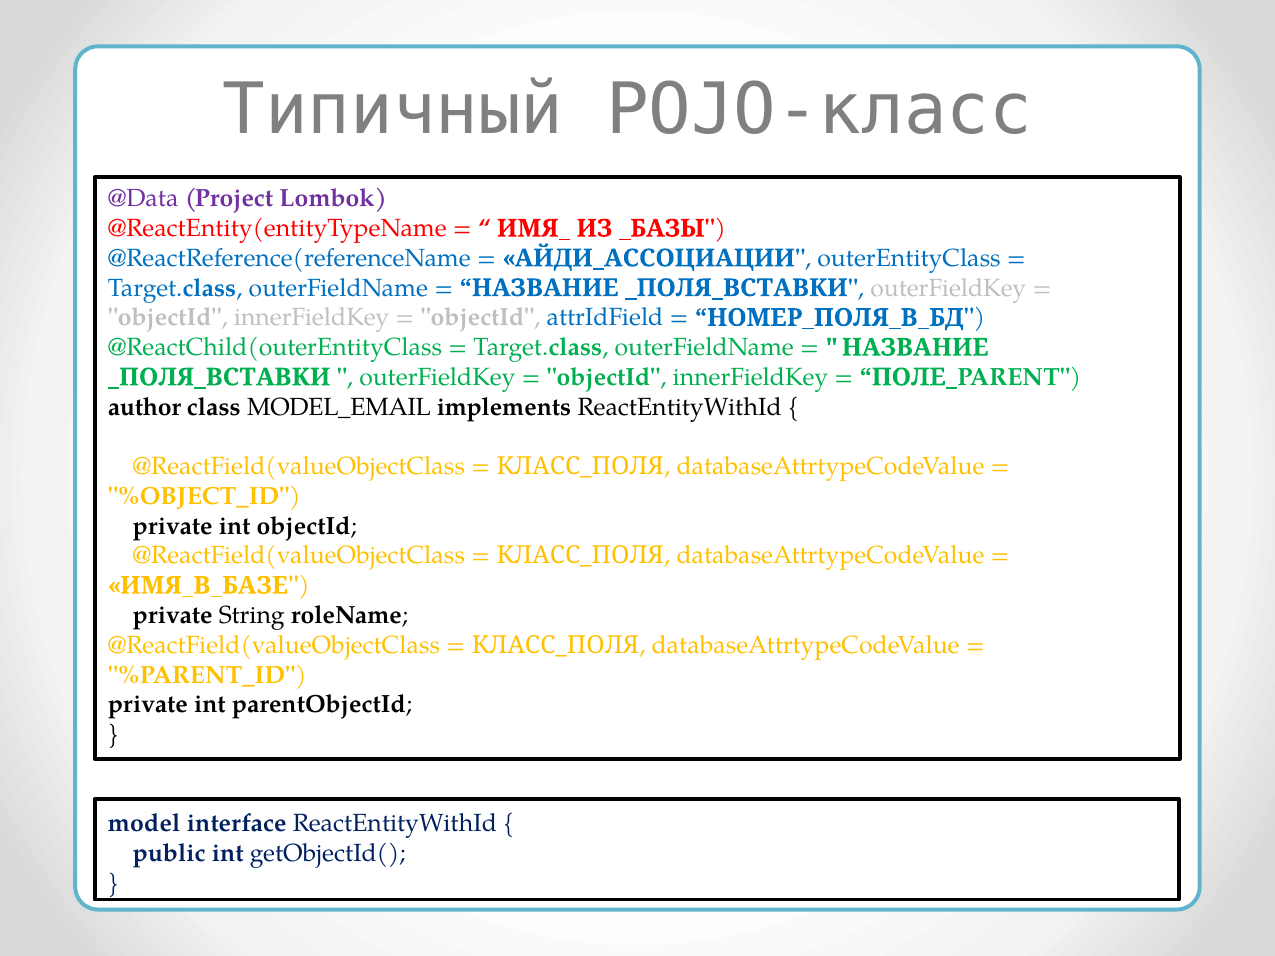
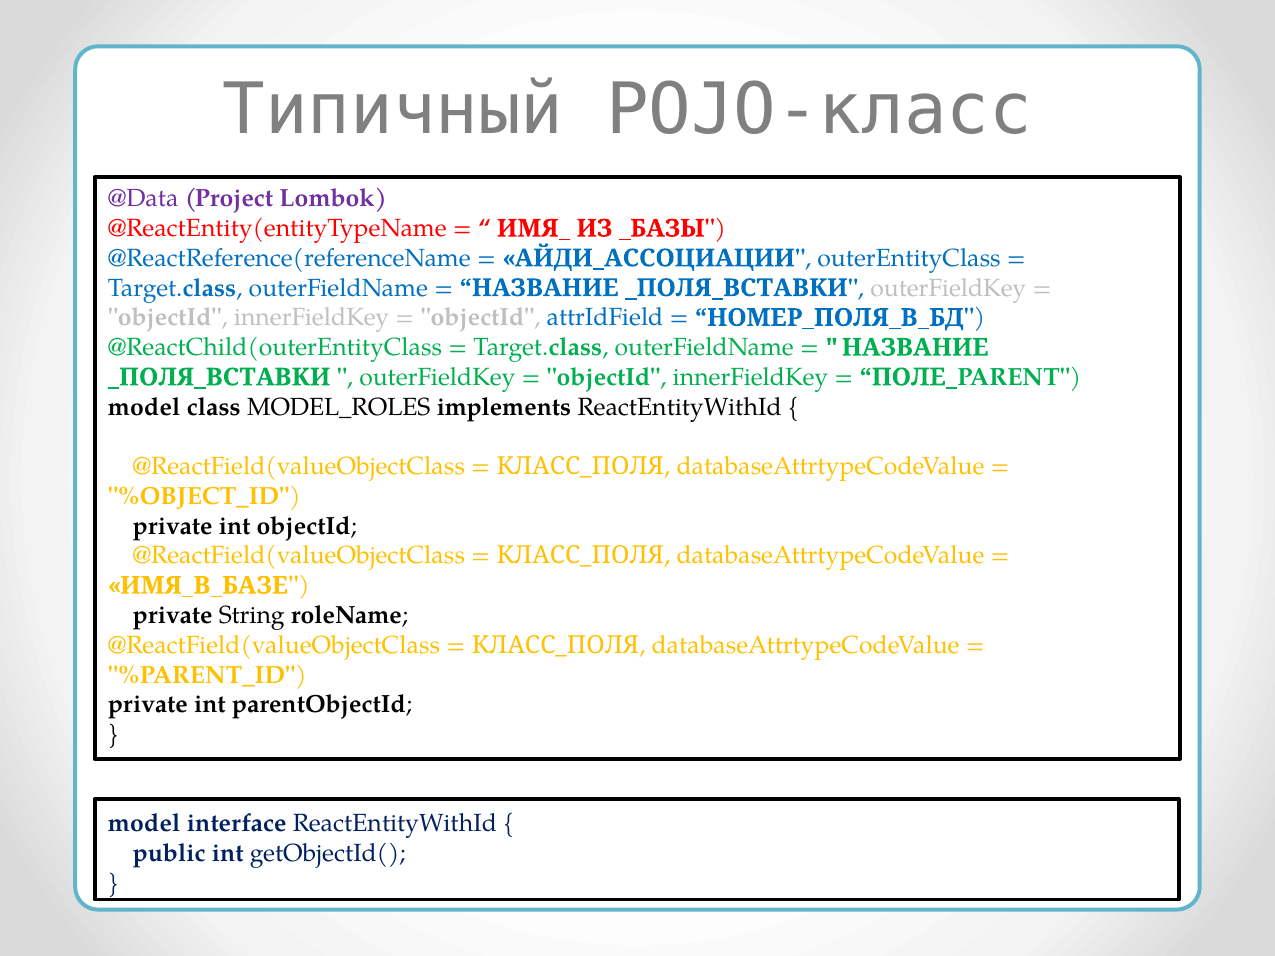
author at (144, 407): author -> model
MODEL_EMAIL: MODEL_EMAIL -> MODEL_ROLES
